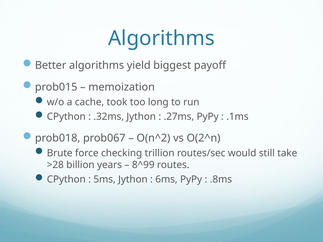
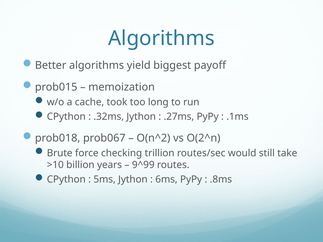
>28: >28 -> >10
8^99: 8^99 -> 9^99
